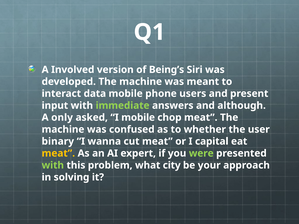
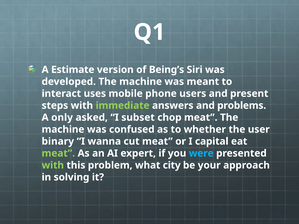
Involved: Involved -> Estimate
data: data -> uses
input: input -> steps
although: although -> problems
I mobile: mobile -> subset
meat at (58, 153) colour: yellow -> light green
were colour: light green -> light blue
